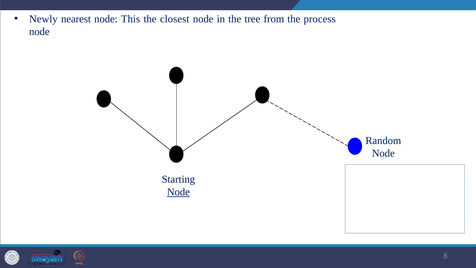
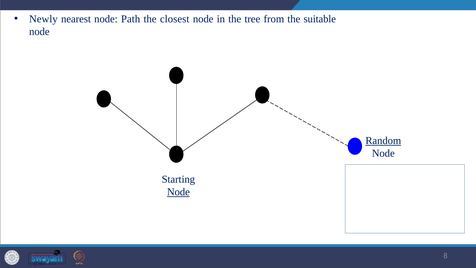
This: This -> Path
process: process -> suitable
Random underline: none -> present
